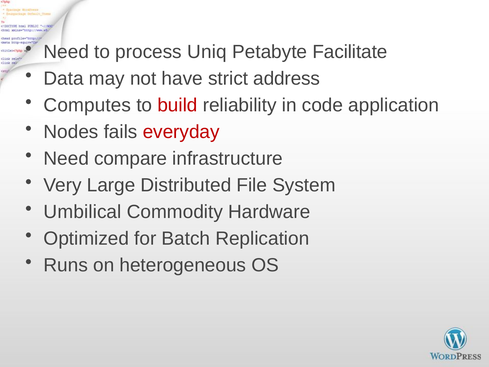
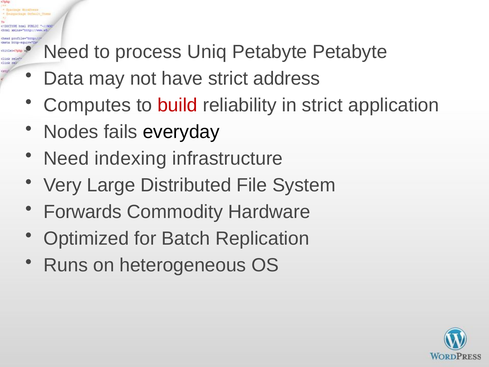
Petabyte Facilitate: Facilitate -> Petabyte
in code: code -> strict
everyday colour: red -> black
compare: compare -> indexing
Umbilical: Umbilical -> Forwards
